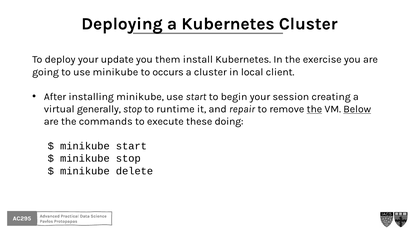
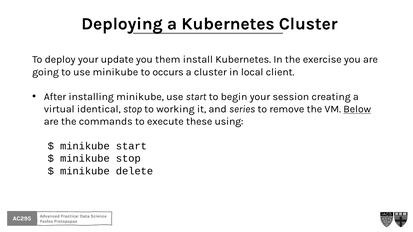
generally: generally -> identical
runtime: runtime -> working
repair: repair -> series
the at (314, 109) underline: present -> none
doing: doing -> using
